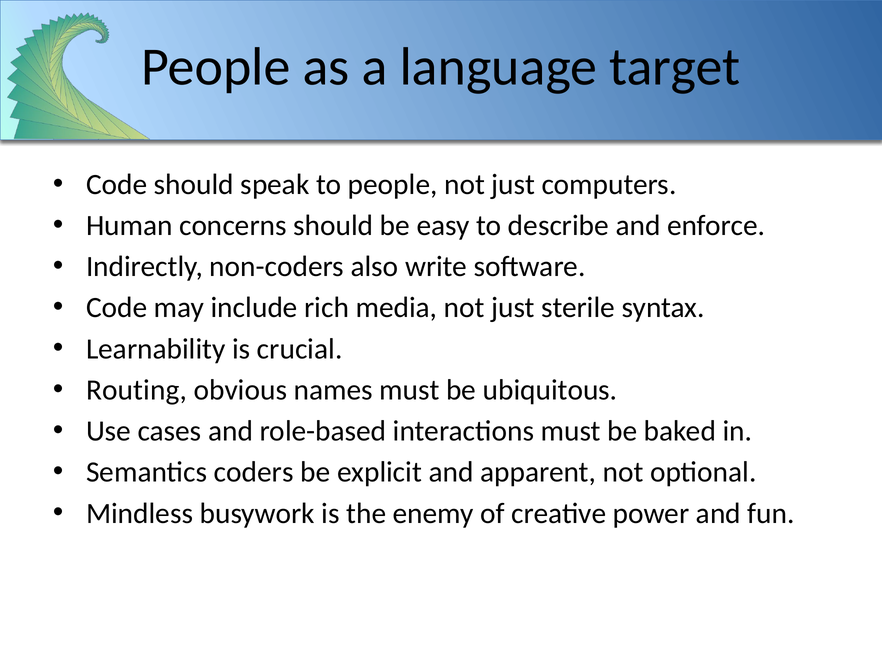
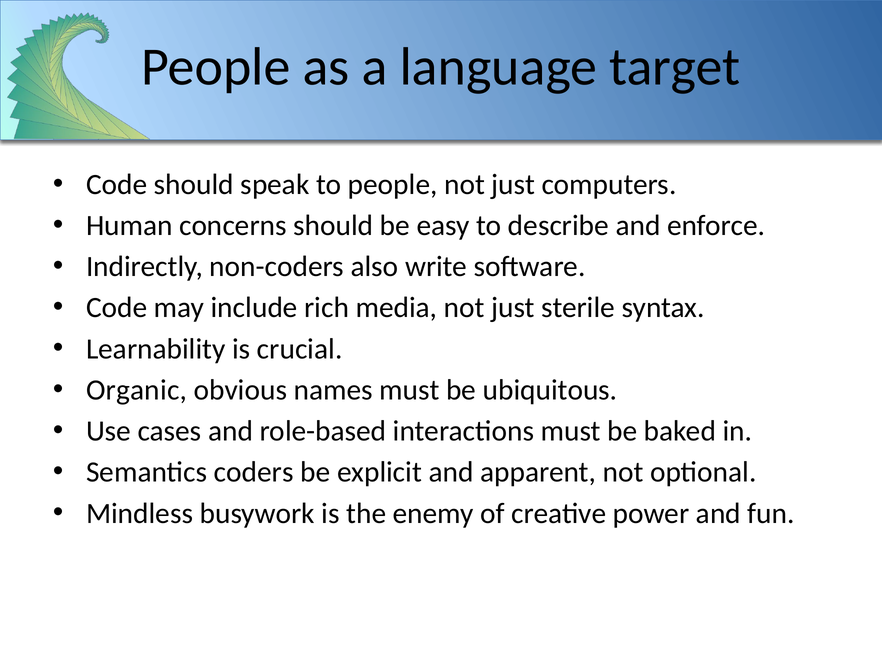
Routing: Routing -> Organic
